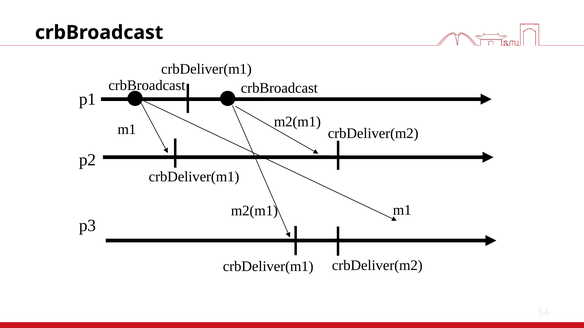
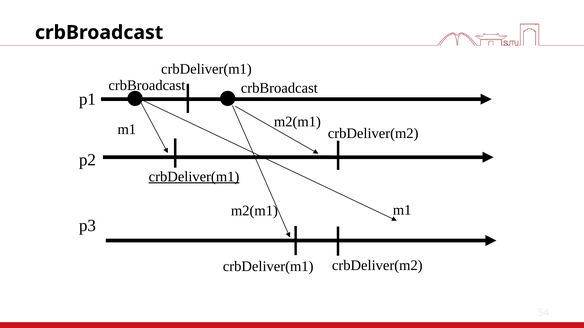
crbDeliver(m1 at (194, 177) underline: none -> present
